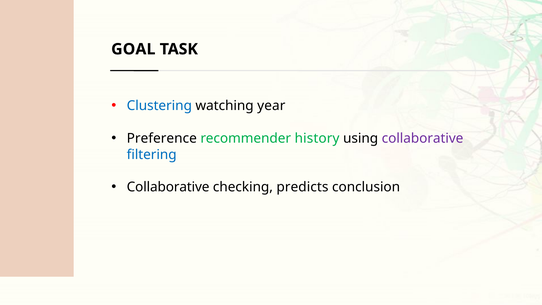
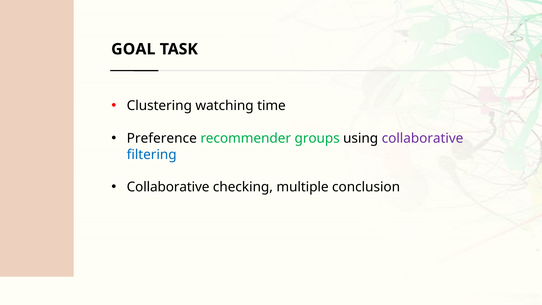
Clustering colour: blue -> black
year: year -> time
history: history -> groups
predicts: predicts -> multiple
